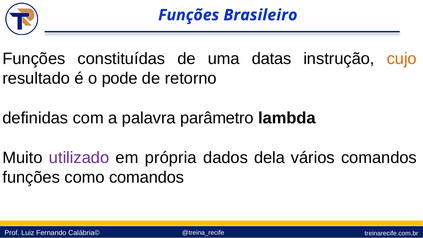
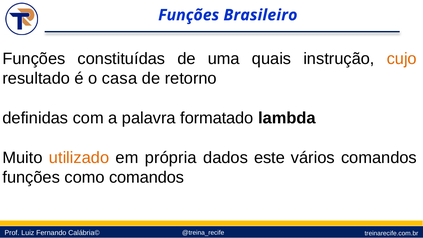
datas: datas -> quais
pode: pode -> casa
parâmetro: parâmetro -> formatado
utilizado colour: purple -> orange
dela: dela -> este
